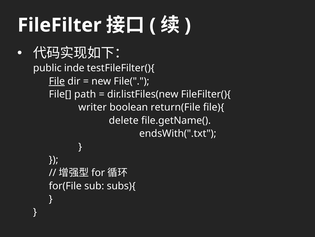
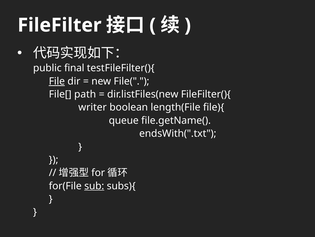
inde: inde -> final
return(File: return(File -> length(File
delete: delete -> queue
sub underline: none -> present
